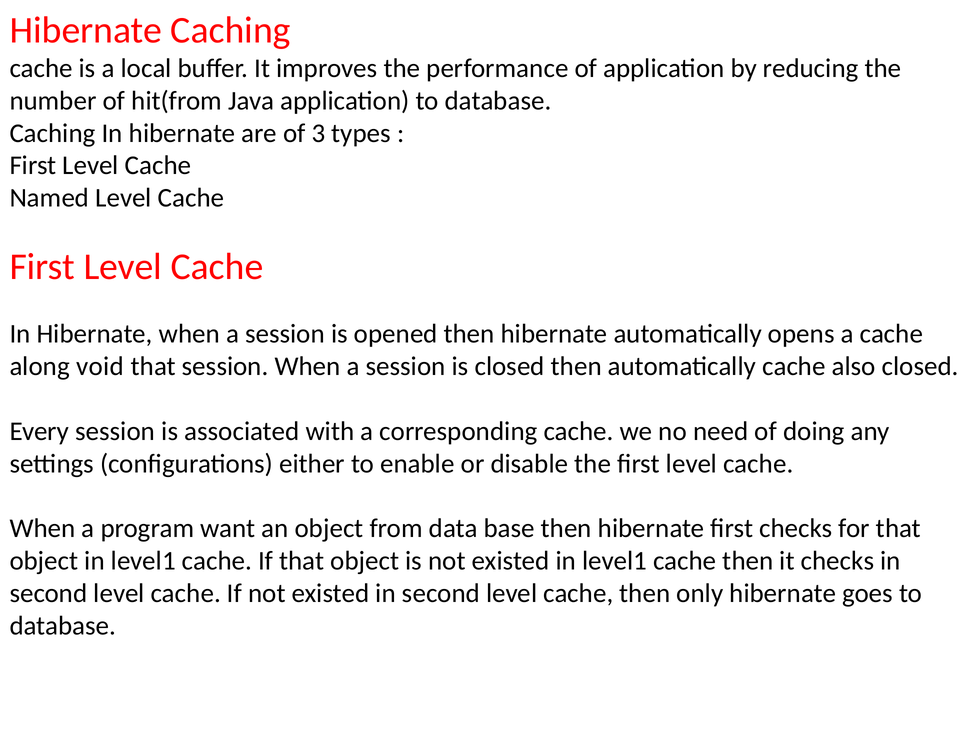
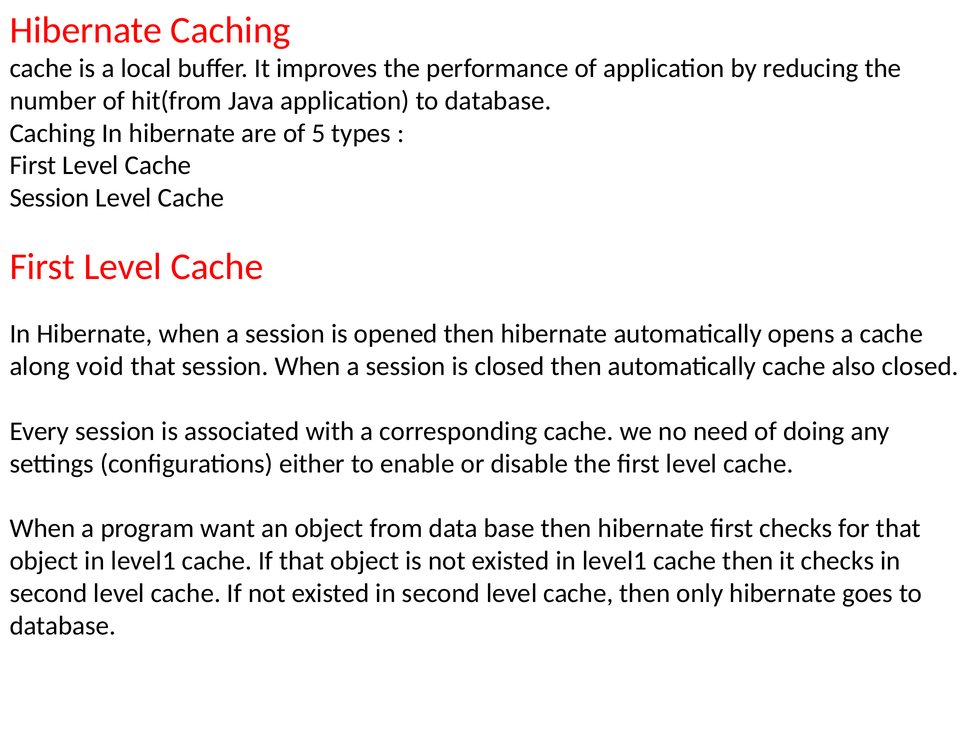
3: 3 -> 5
Named at (49, 198): Named -> Session
